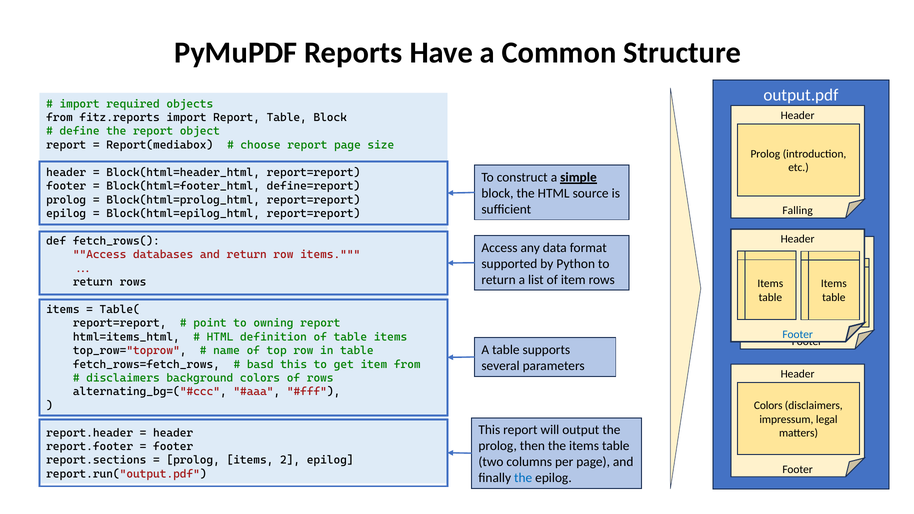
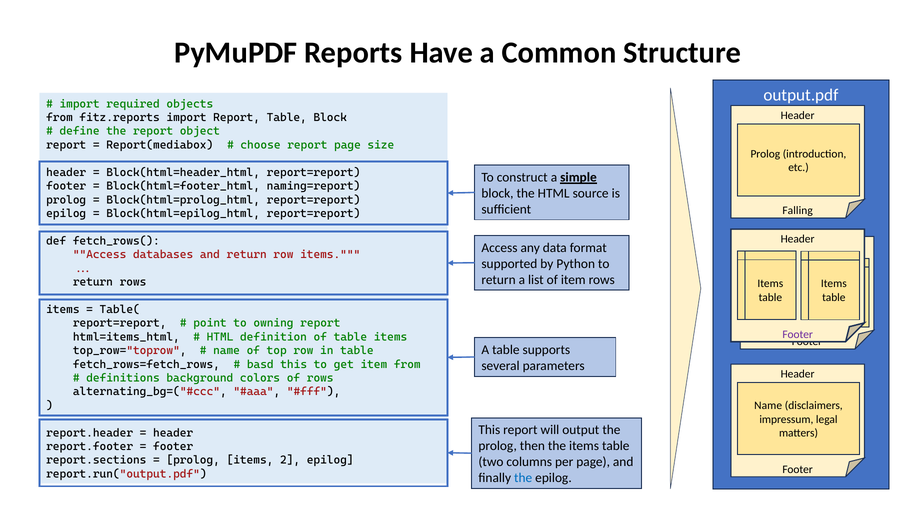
define=report: define=report -> naming=report
Footer at (798, 334) colour: blue -> purple
disclaimers at (123, 378): disclaimers -> definitions
Colors at (768, 406): Colors -> Name
